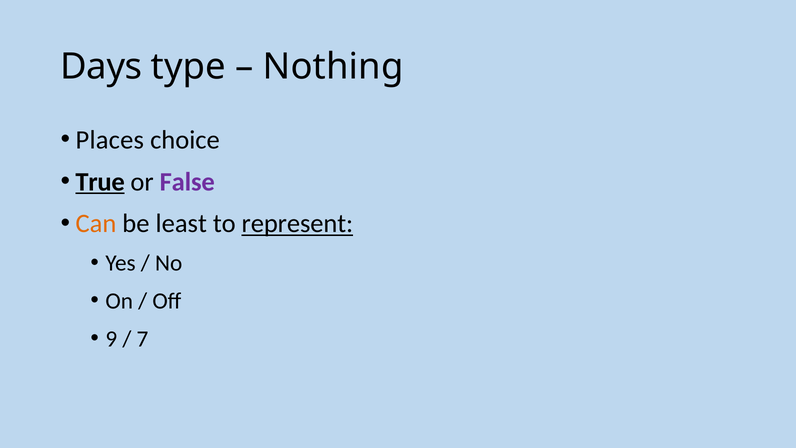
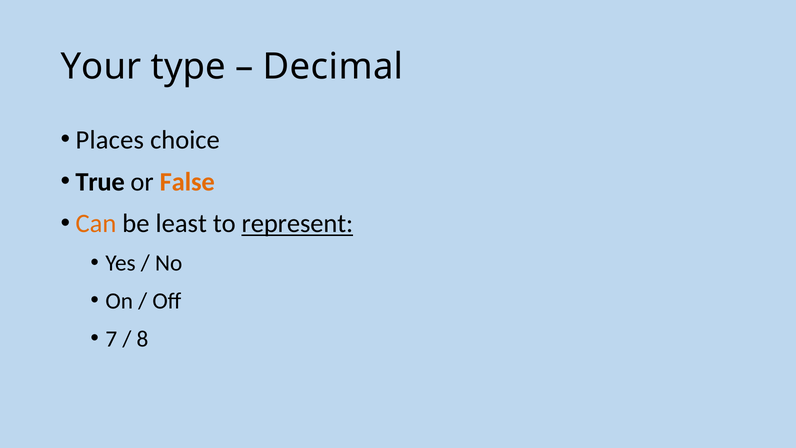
Days: Days -> Your
Nothing: Nothing -> Decimal
True underline: present -> none
False colour: purple -> orange
9: 9 -> 7
7: 7 -> 8
